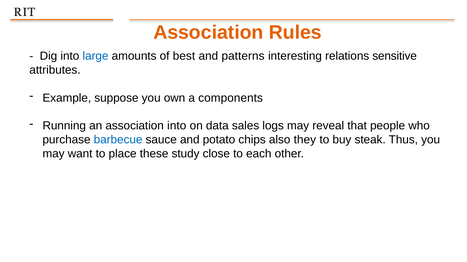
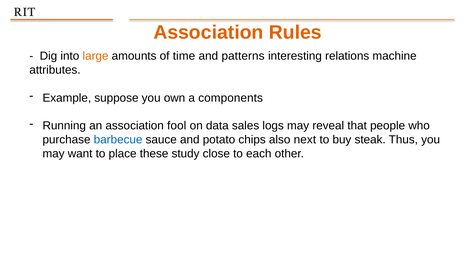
large colour: blue -> orange
best: best -> time
sensitive: sensitive -> machine
association into: into -> fool
they: they -> next
